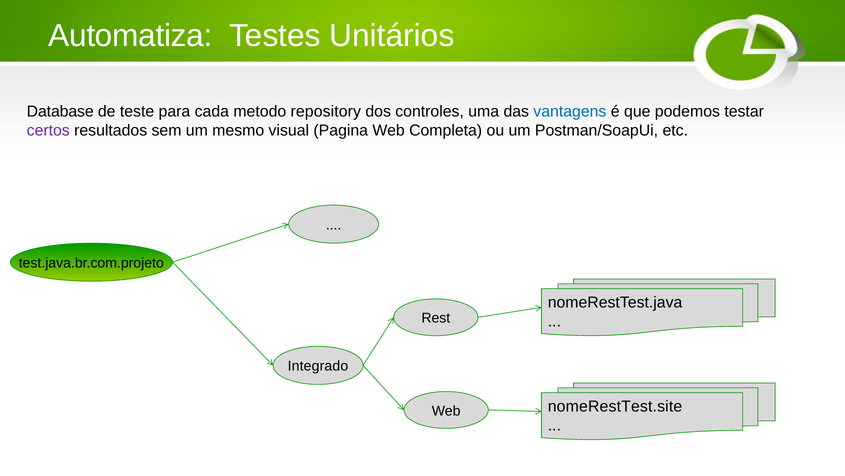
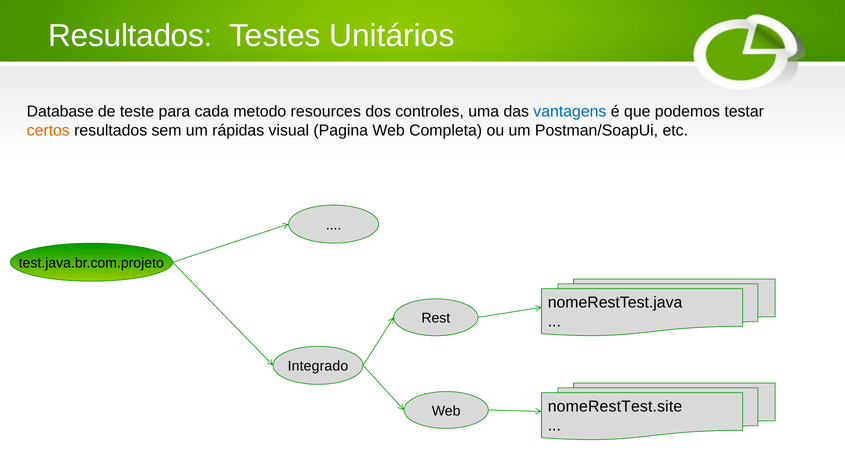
Automatiza at (130, 36): Automatiza -> Resultados
repository: repository -> resources
certos colour: purple -> orange
mesmo: mesmo -> rápidas
